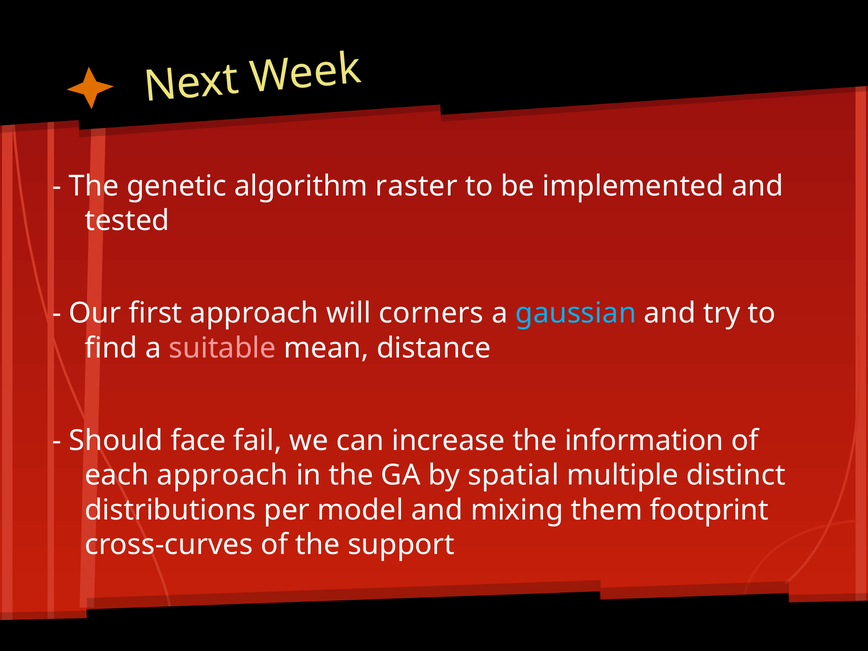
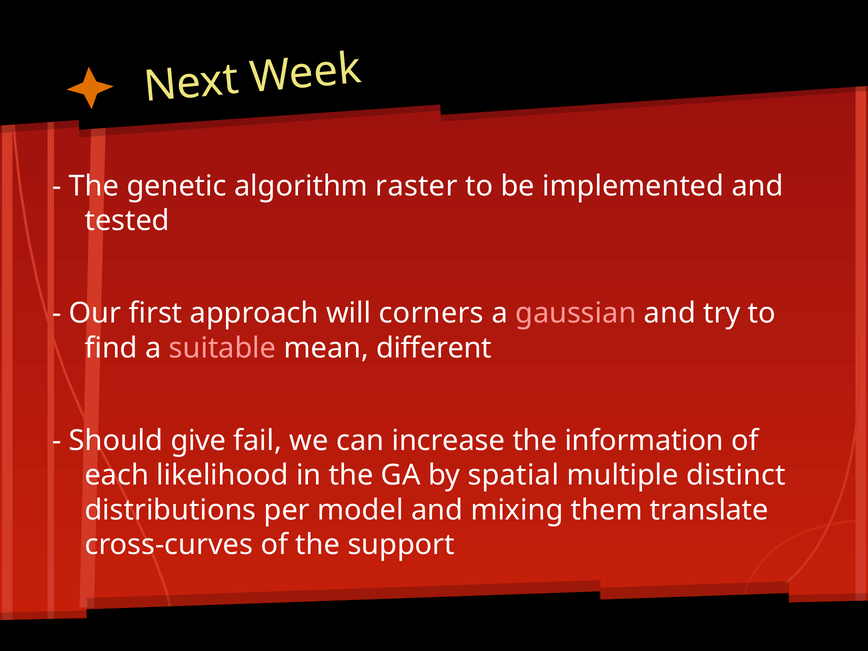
gaussian colour: light blue -> pink
distance: distance -> different
face: face -> give
each approach: approach -> likelihood
footprint: footprint -> translate
